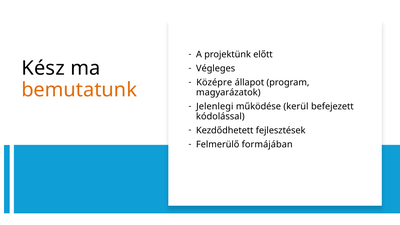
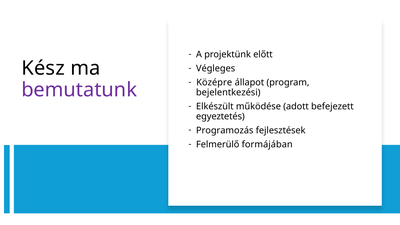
bemutatunk colour: orange -> purple
magyarázatok: magyarázatok -> bejelentkezési
Jelenlegi: Jelenlegi -> Elkészült
kerül: kerül -> adott
kódolással: kódolással -> egyeztetés
Kezdődhetett: Kezdődhetett -> Programozás
